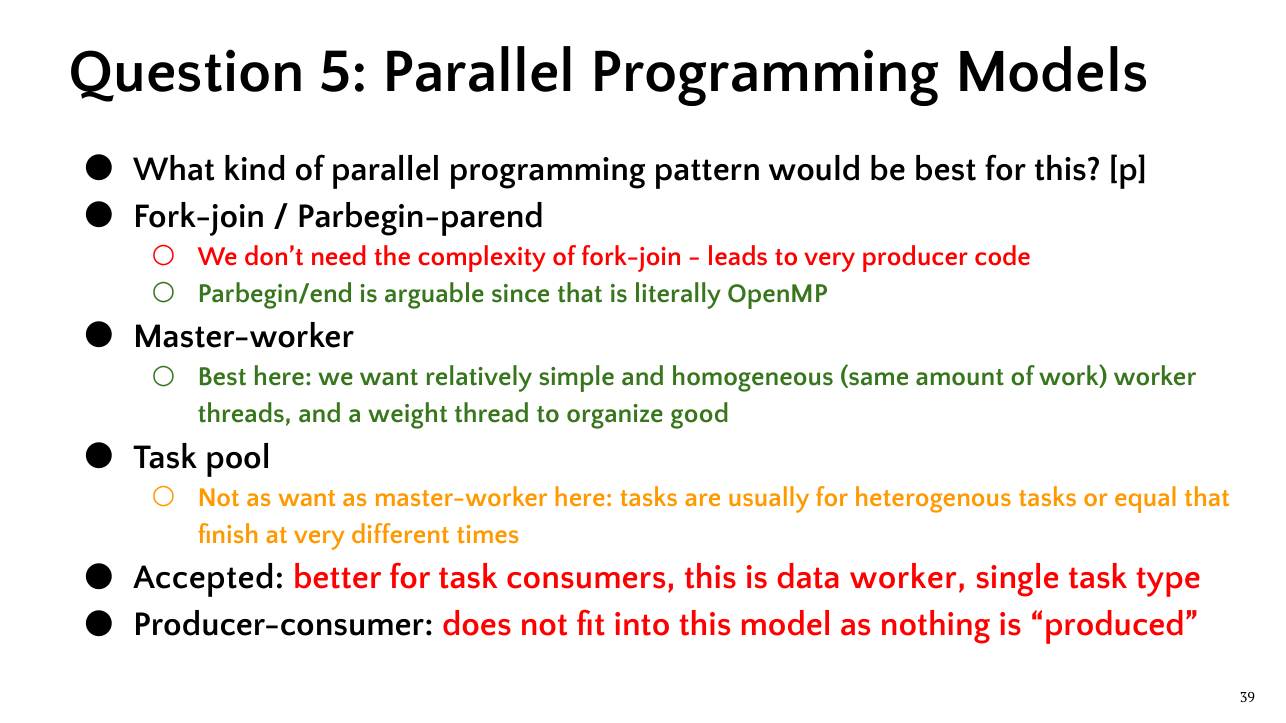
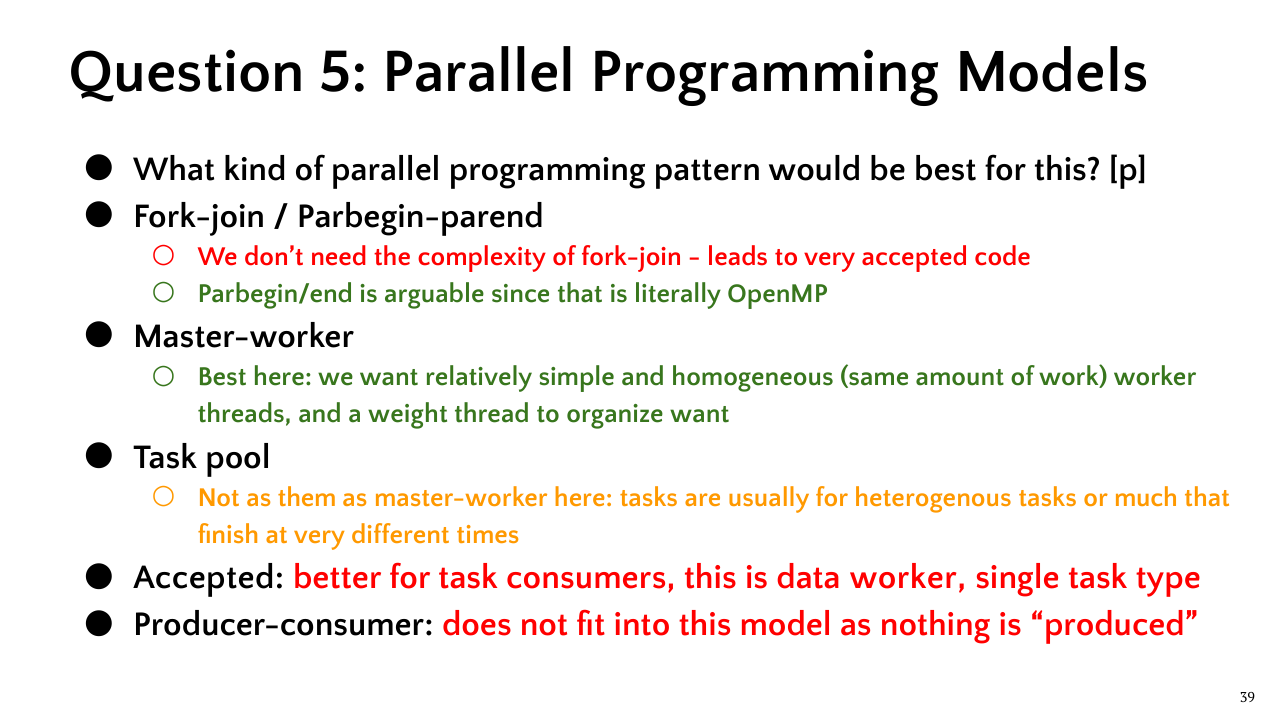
very producer: producer -> accepted
organize good: good -> want
as want: want -> them
equal: equal -> much
